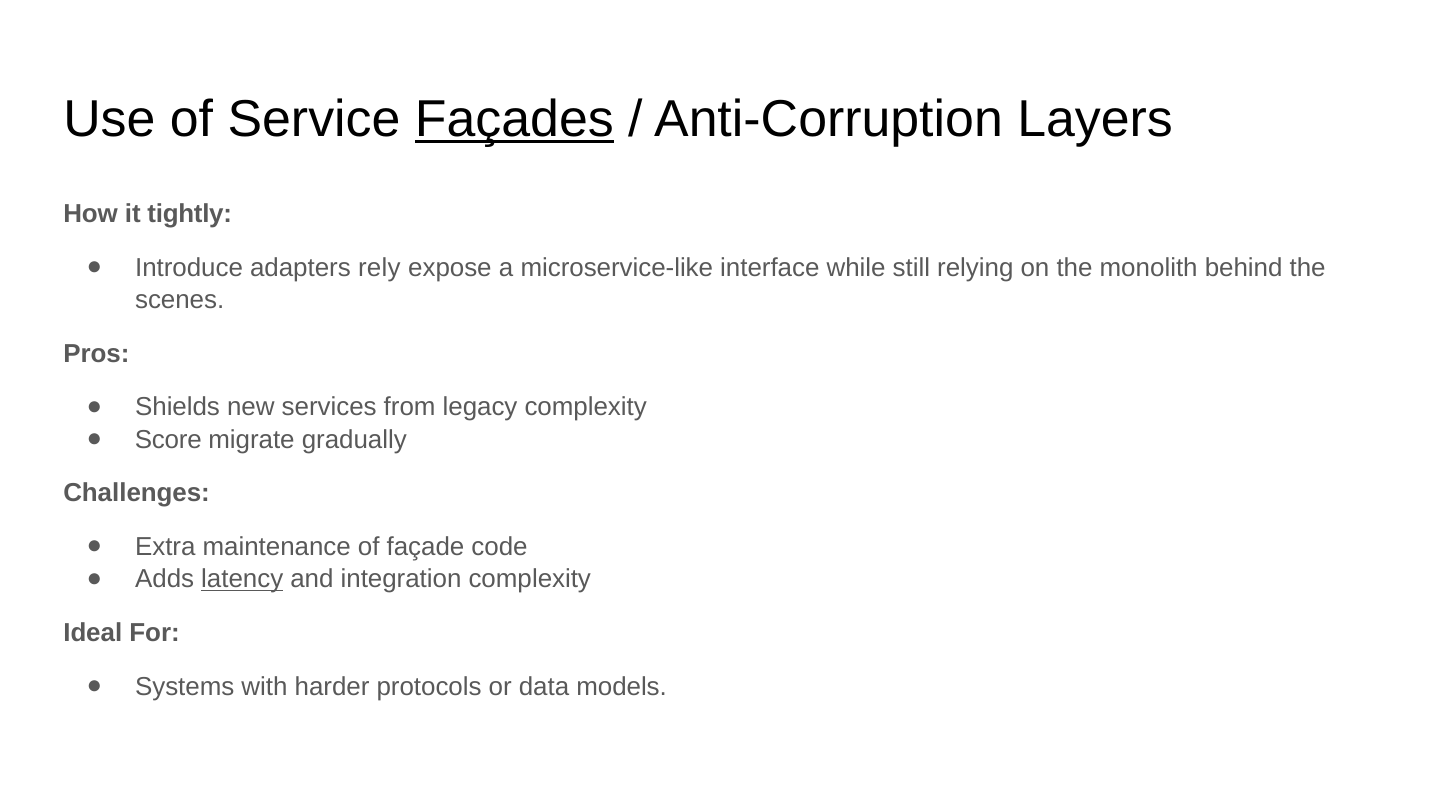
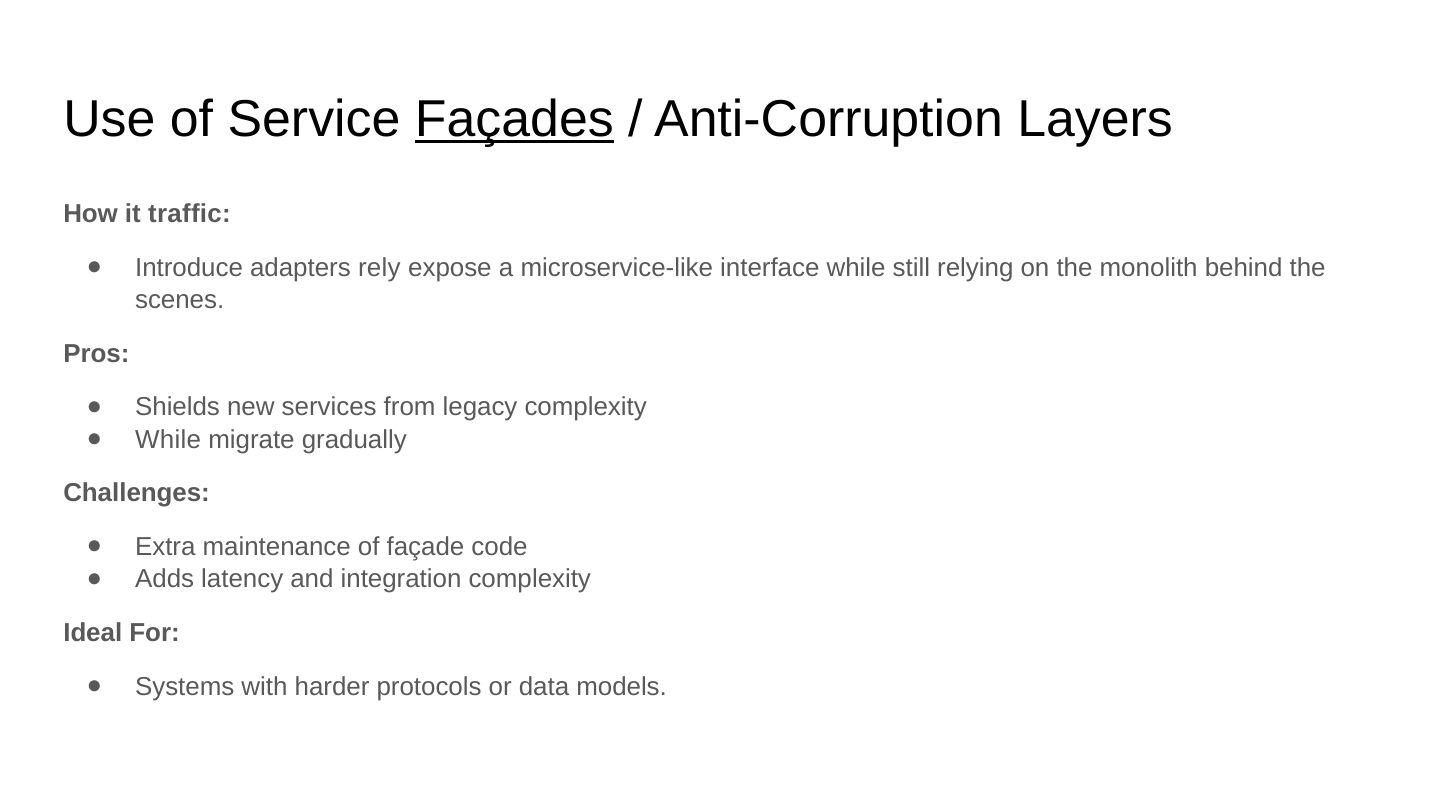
tightly: tightly -> traffic
Score at (168, 439): Score -> While
latency underline: present -> none
